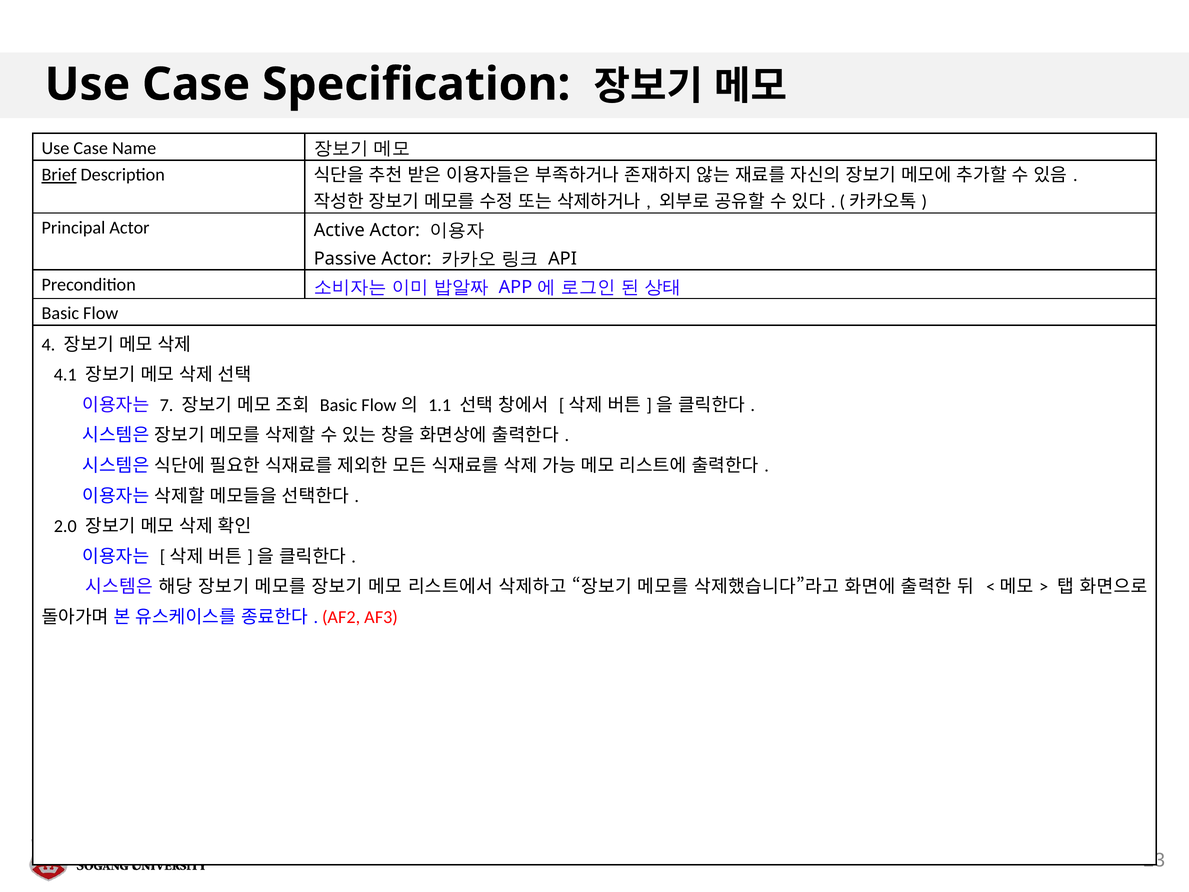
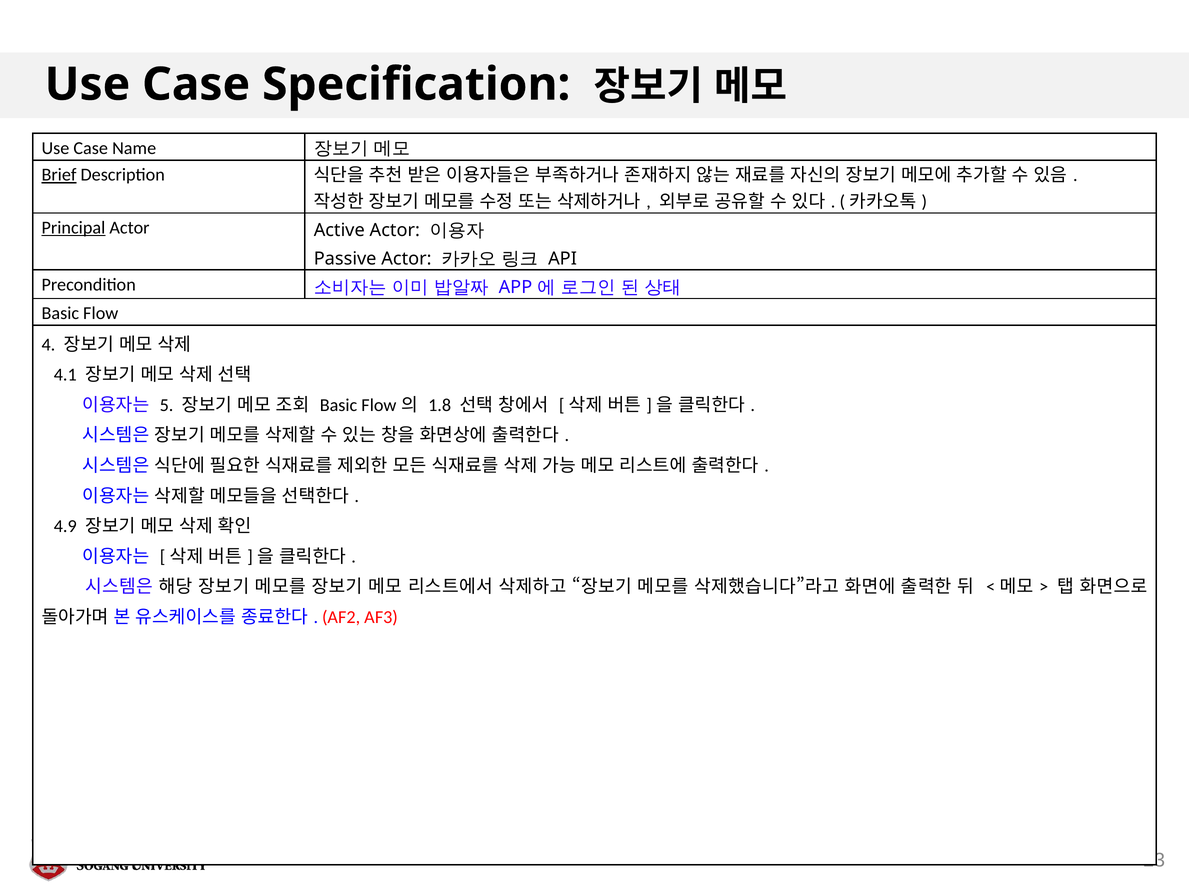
Principal underline: none -> present
7: 7 -> 5
1.1: 1.1 -> 1.8
2.0: 2.0 -> 4.9
